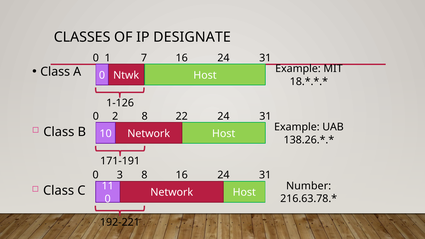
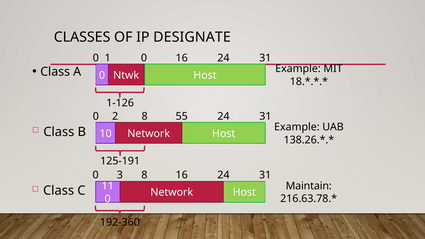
1 7: 7 -> 0
22: 22 -> 55
171-191: 171-191 -> 125-191
Number: Number -> Maintain
192-221: 192-221 -> 192-360
